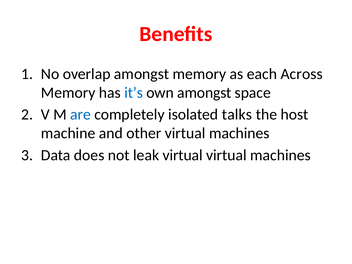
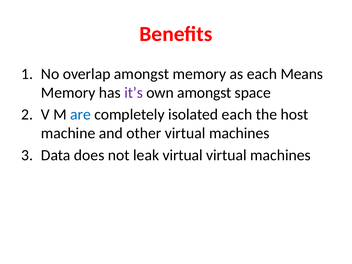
Across: Across -> Means
it’s colour: blue -> purple
isolated talks: talks -> each
